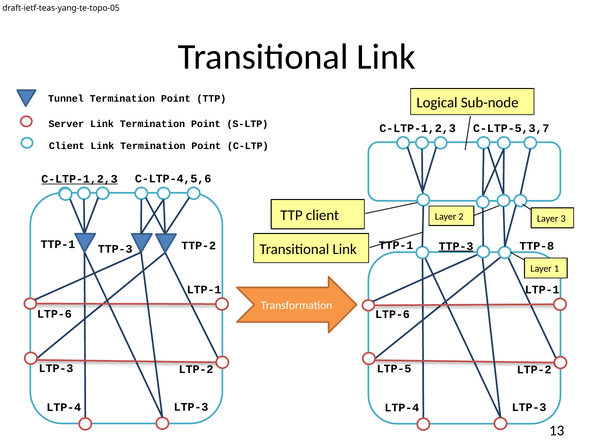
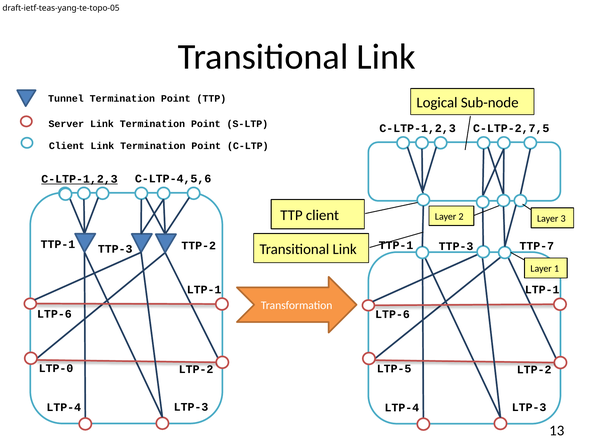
C-LTP-5,3,7: C-LTP-5,3,7 -> C-LTP-2,7,5
TTP-8: TTP-8 -> TTP-7
TTP-3 at (456, 246) underline: present -> none
LTP-3 at (56, 368): LTP-3 -> LTP-0
